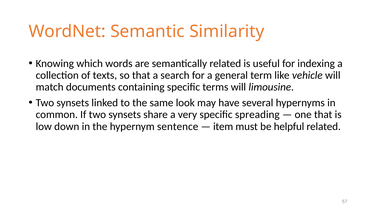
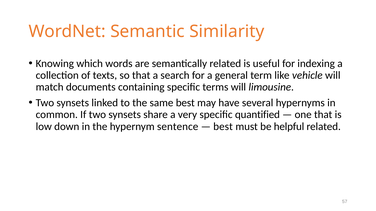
same look: look -> best
spreading: spreading -> quantified
item at (223, 127): item -> best
